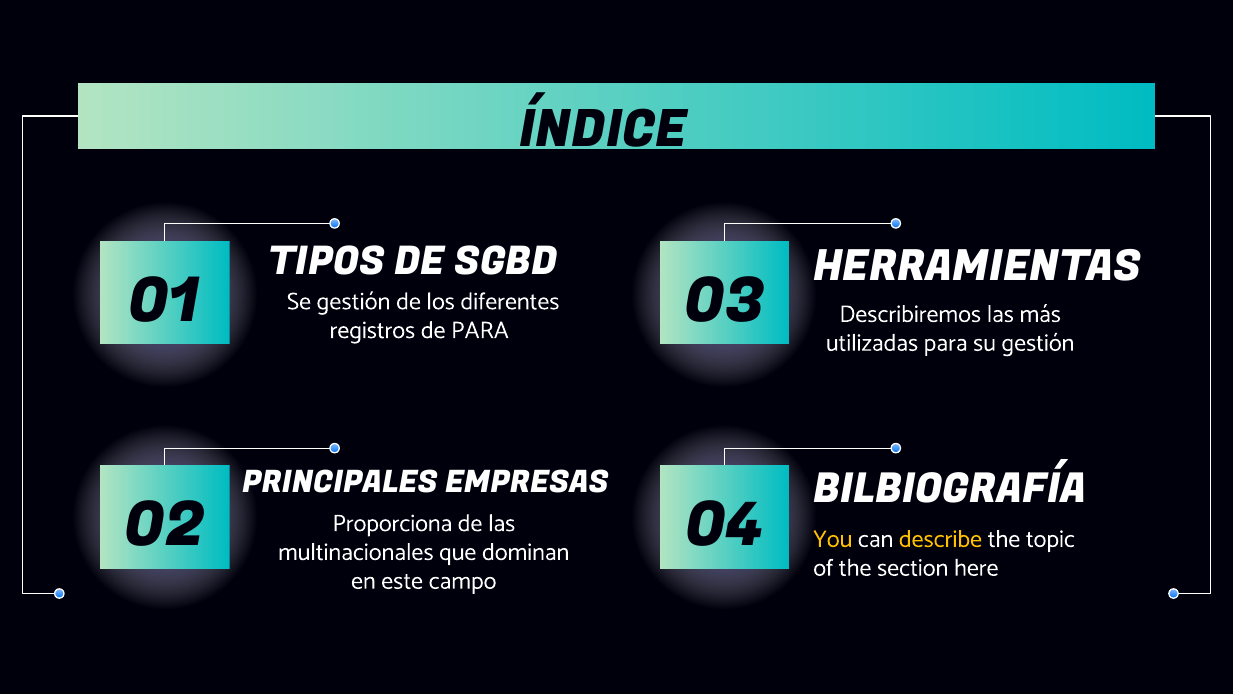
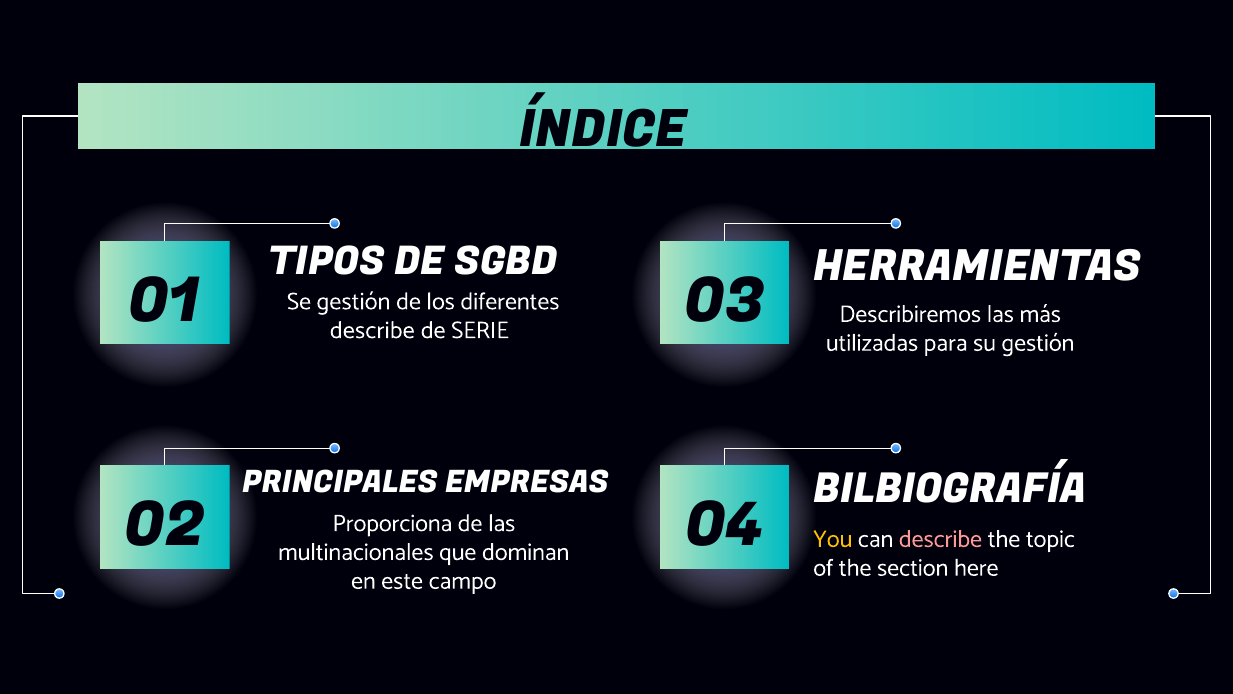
registros at (372, 330): registros -> describe
de PARA: PARA -> SERIE
describe at (940, 539) colour: yellow -> pink
